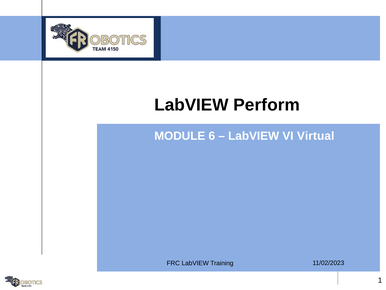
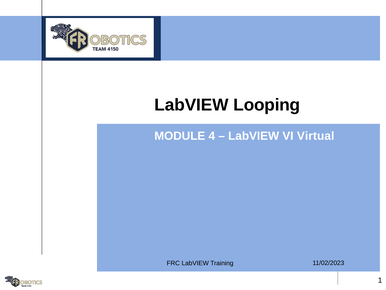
Perform: Perform -> Looping
6: 6 -> 4
